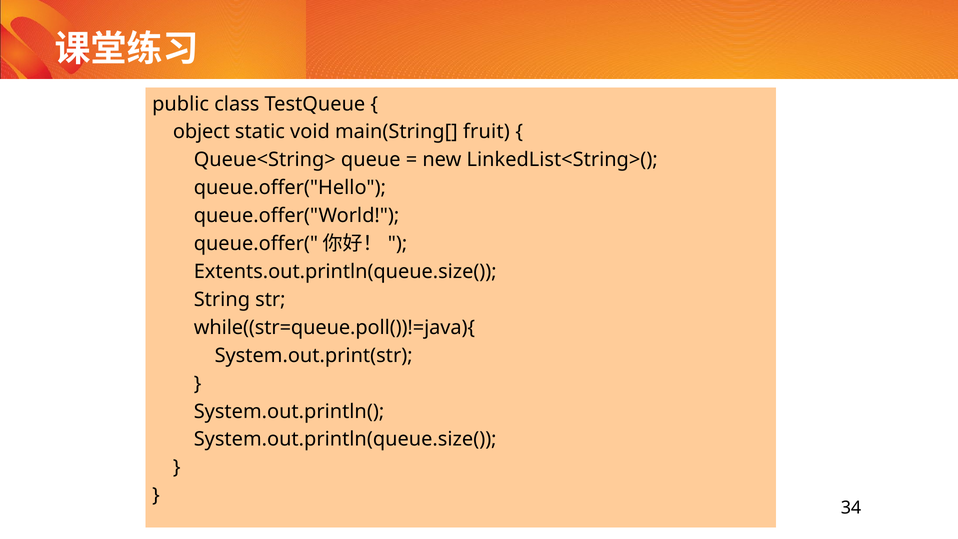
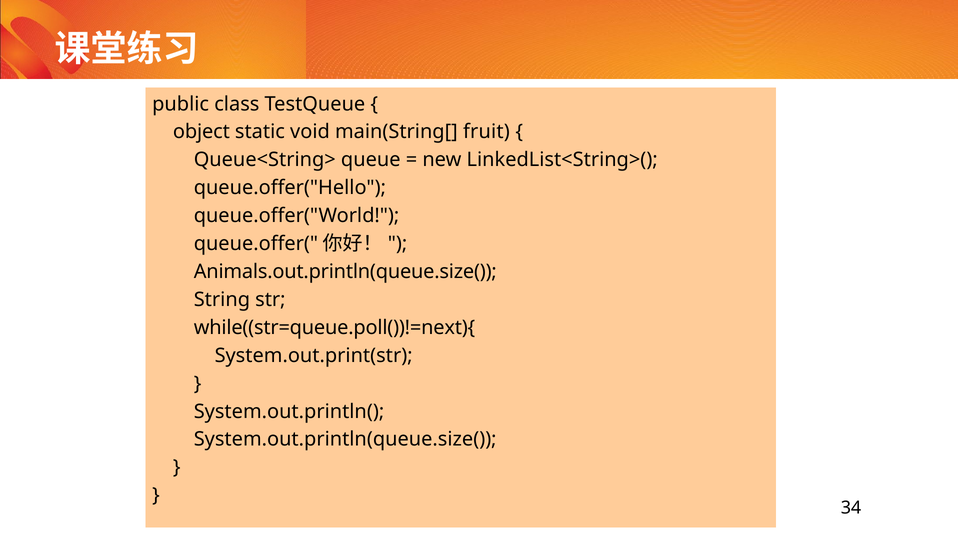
Extents.out.println(queue.size(: Extents.out.println(queue.size( -> Animals.out.println(queue.size(
while((str=queue.poll())!=java){: while((str=queue.poll())!=java){ -> while((str=queue.poll())!=next){
